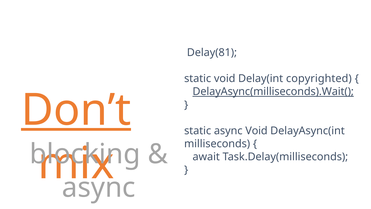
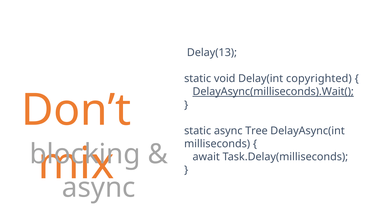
Delay(81: Delay(81 -> Delay(13
Don’t underline: present -> none
async Void: Void -> Tree
